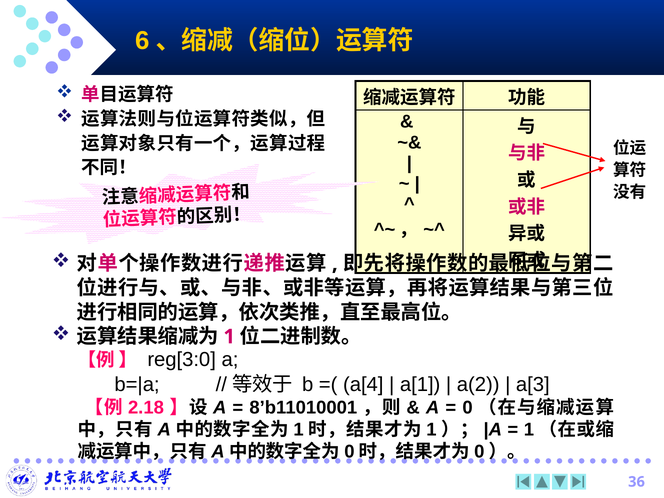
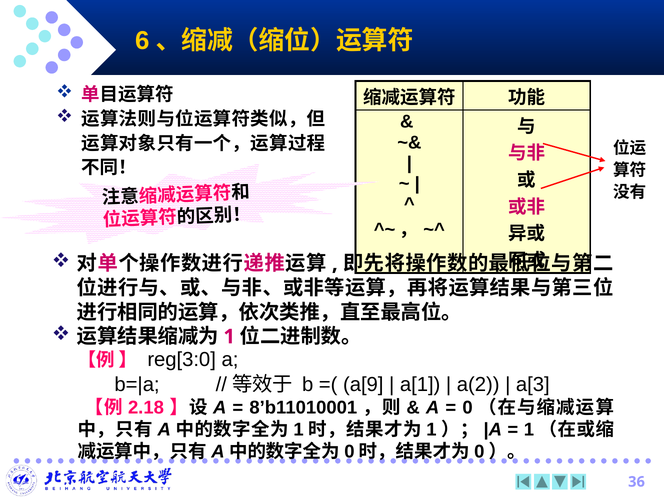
a[4: a[4 -> a[9
